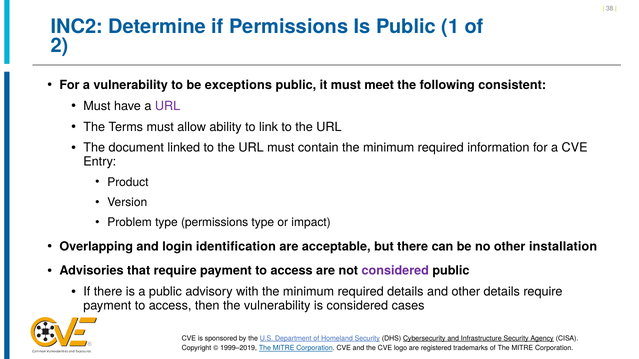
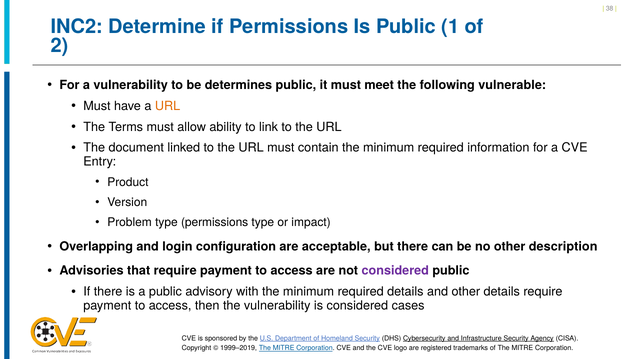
exceptions: exceptions -> determines
consistent: consistent -> vulnerable
URL at (168, 106) colour: purple -> orange
identification: identification -> configuration
installation: installation -> description
